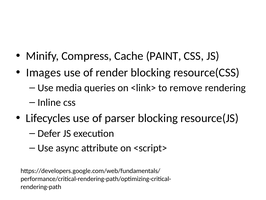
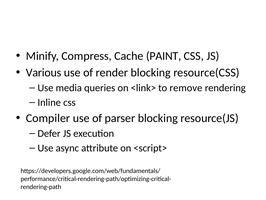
Images: Images -> Various
Lifecycles: Lifecycles -> Compiler
